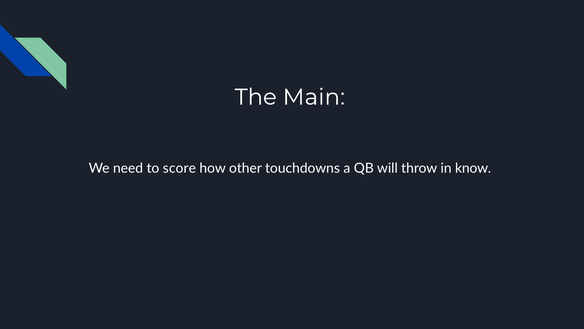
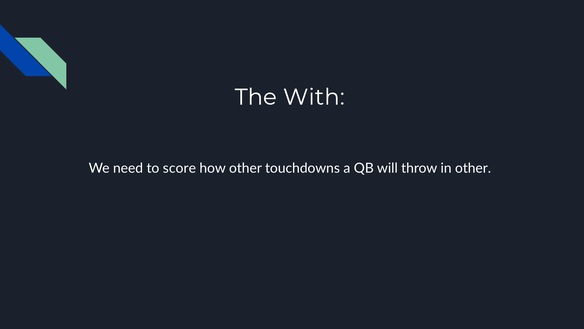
Main: Main -> With
in know: know -> other
